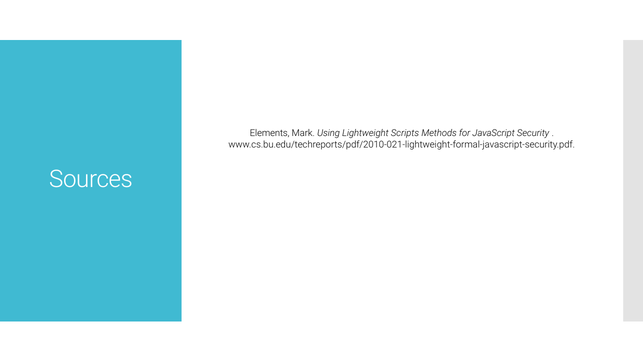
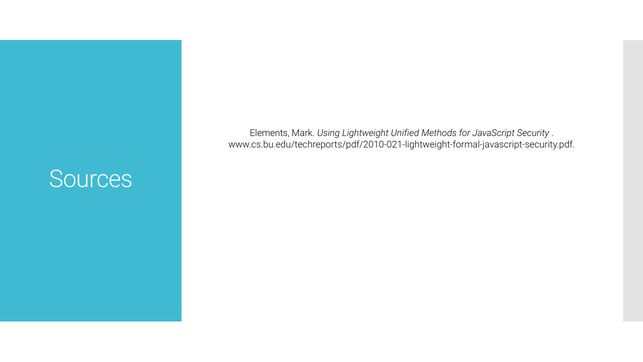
Scripts: Scripts -> Unified
